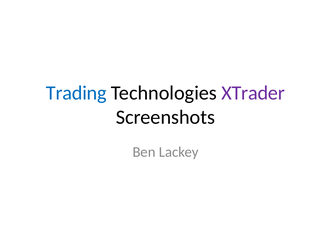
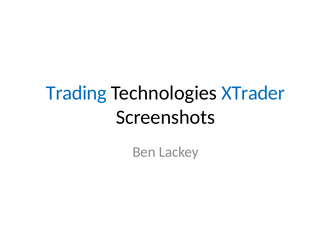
XTrader colour: purple -> blue
